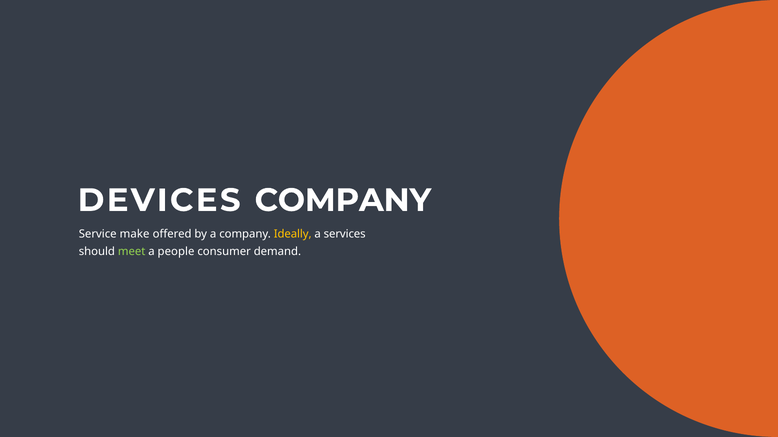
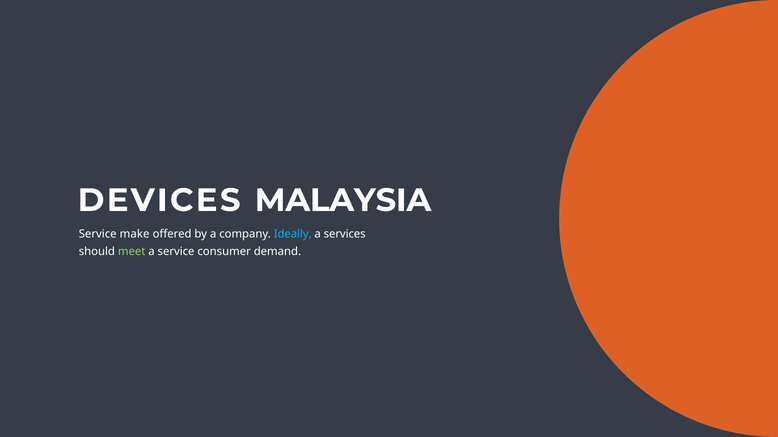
DEVICES COMPANY: COMPANY -> MALAYSIA
Ideally colour: yellow -> light blue
a people: people -> service
